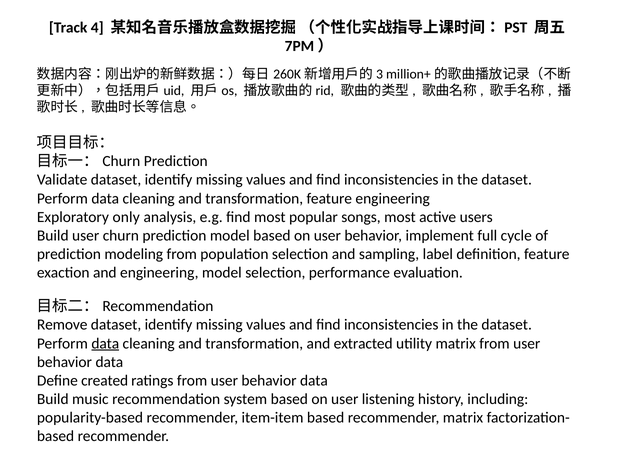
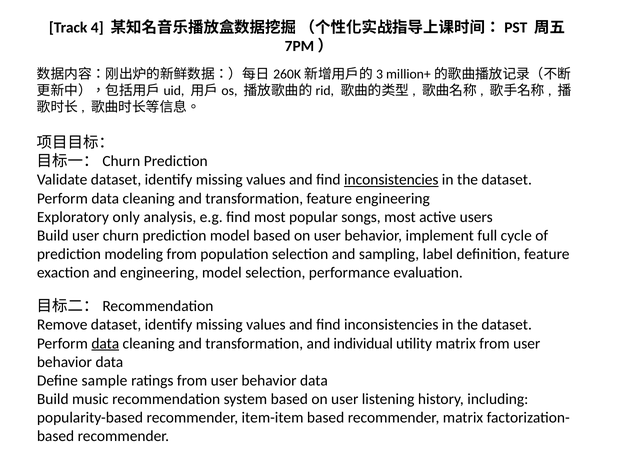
inconsistencies at (391, 180) underline: none -> present
extracted: extracted -> individual
created: created -> sample
